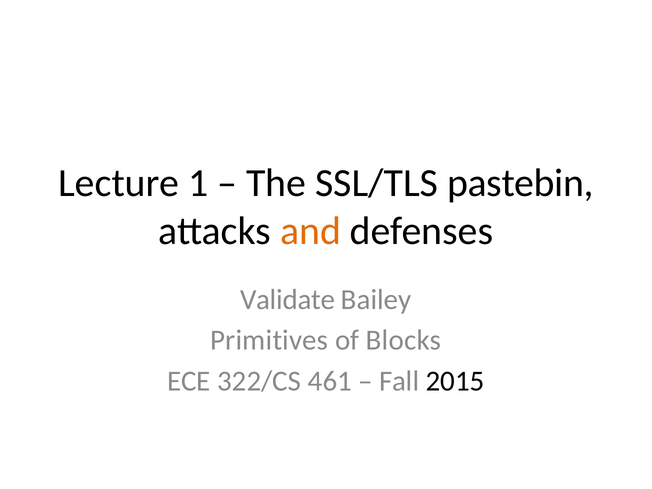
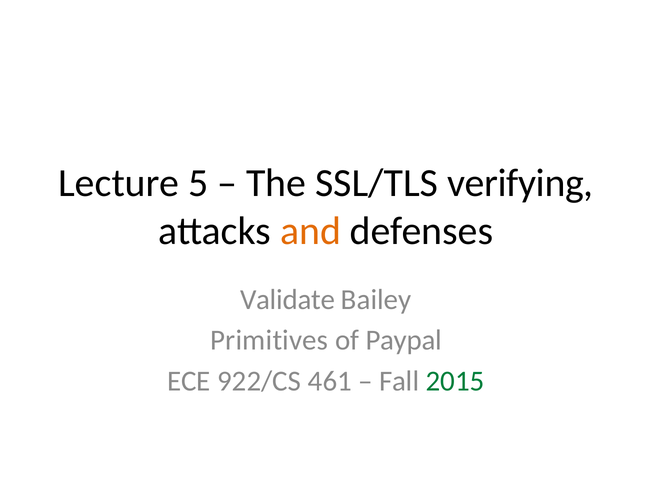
1: 1 -> 5
pastebin: pastebin -> verifying
Blocks: Blocks -> Paypal
322/CS: 322/CS -> 922/CS
2015 colour: black -> green
